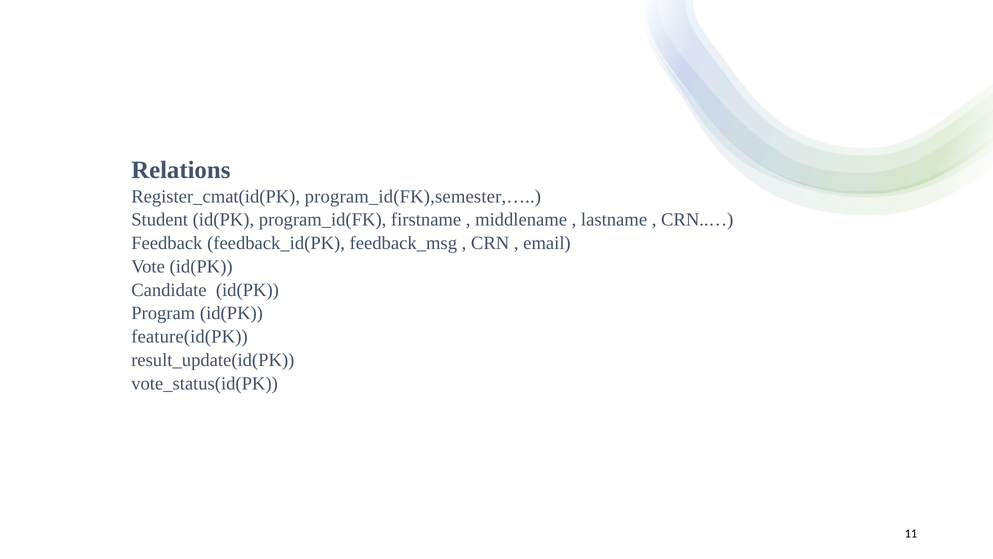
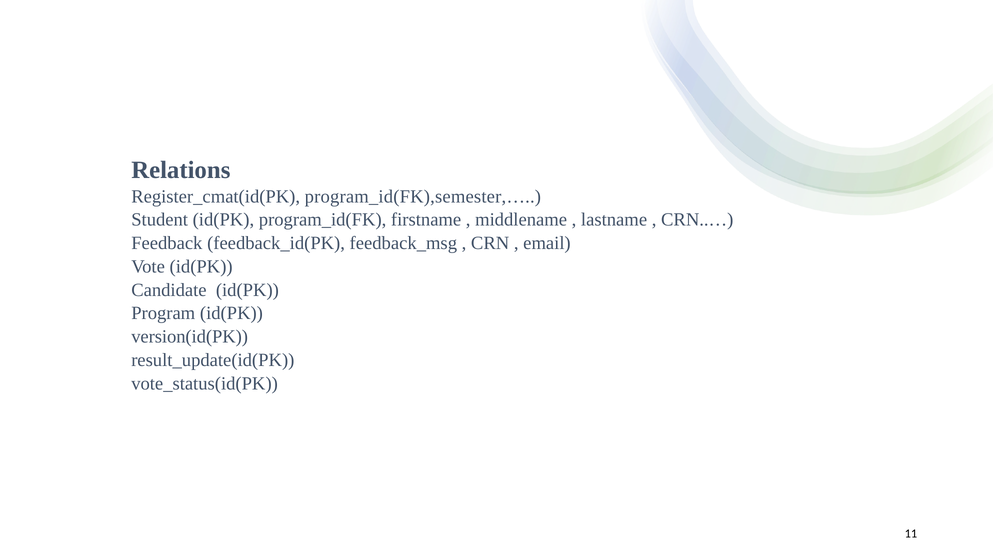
feature(id(PK: feature(id(PK -> version(id(PK
